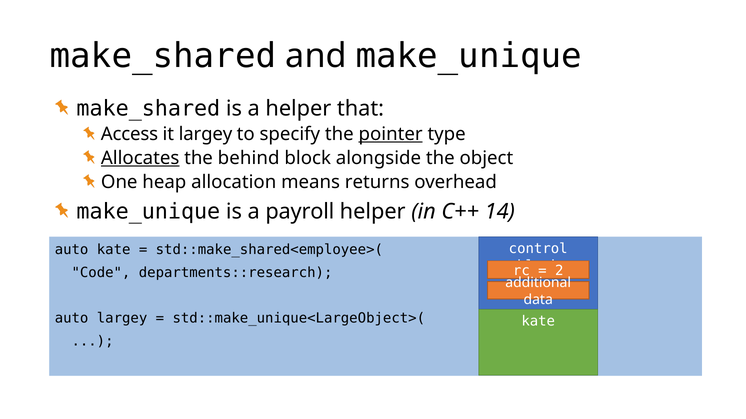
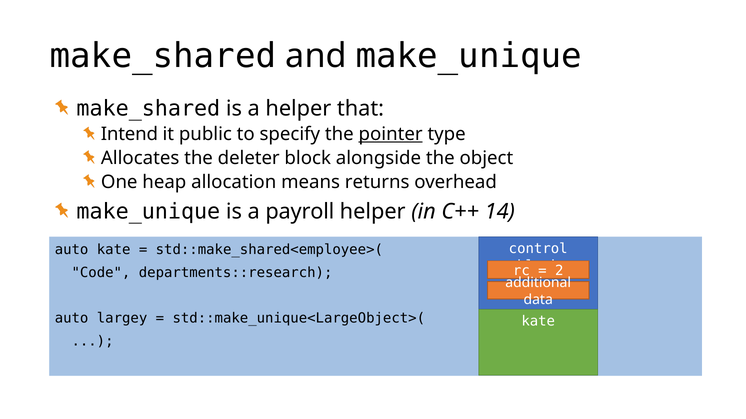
Access: Access -> Intend
it largey: largey -> public
Allocates underline: present -> none
behind: behind -> deleter
